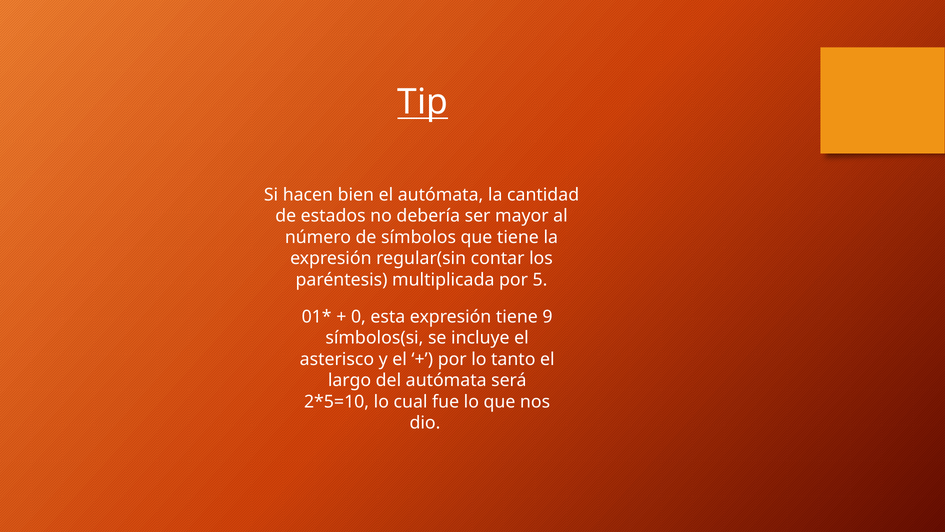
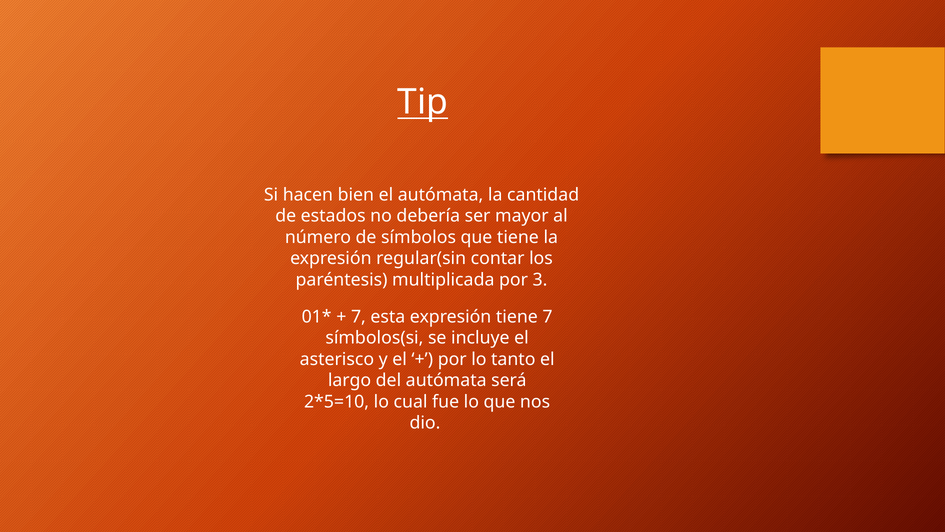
5: 5 -> 3
0 at (358, 316): 0 -> 7
tiene 9: 9 -> 7
